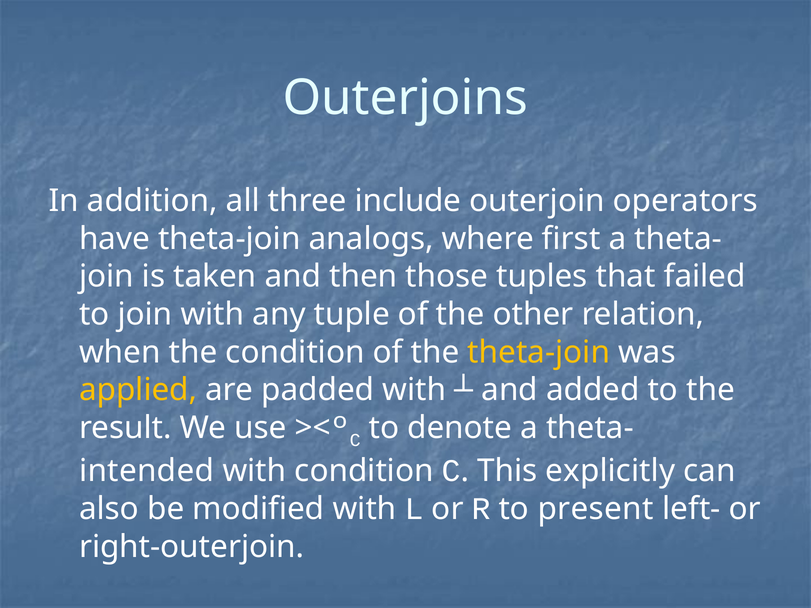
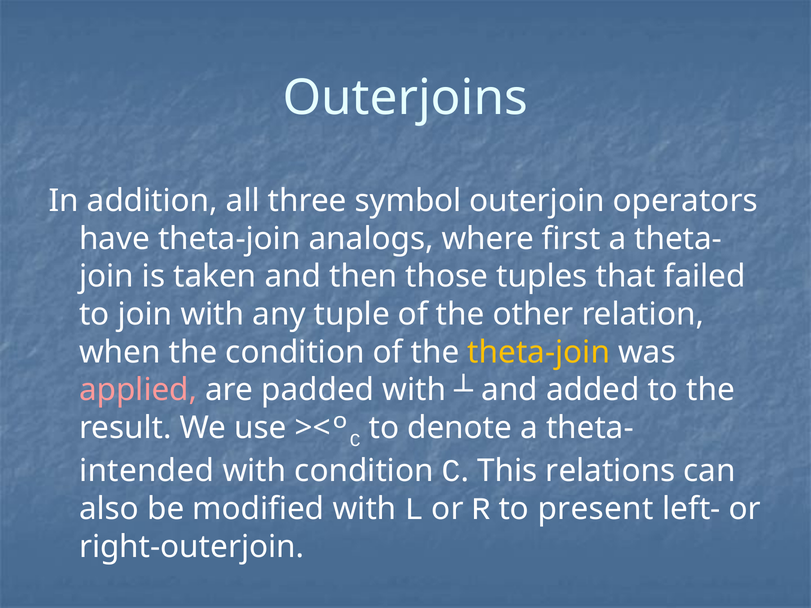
include: include -> symbol
applied colour: yellow -> pink
explicitly: explicitly -> relations
